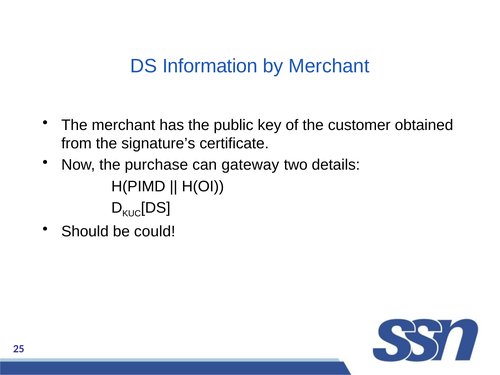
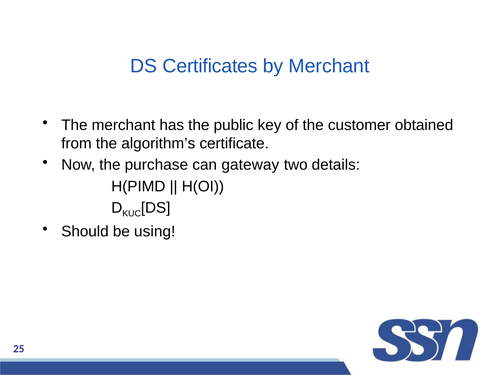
Information: Information -> Certificates
signature’s: signature’s -> algorithm’s
could: could -> using
